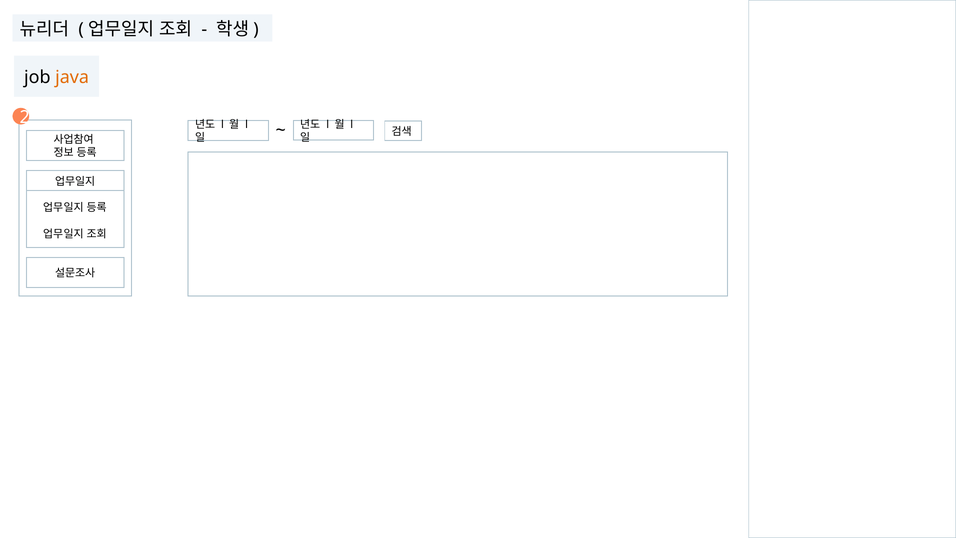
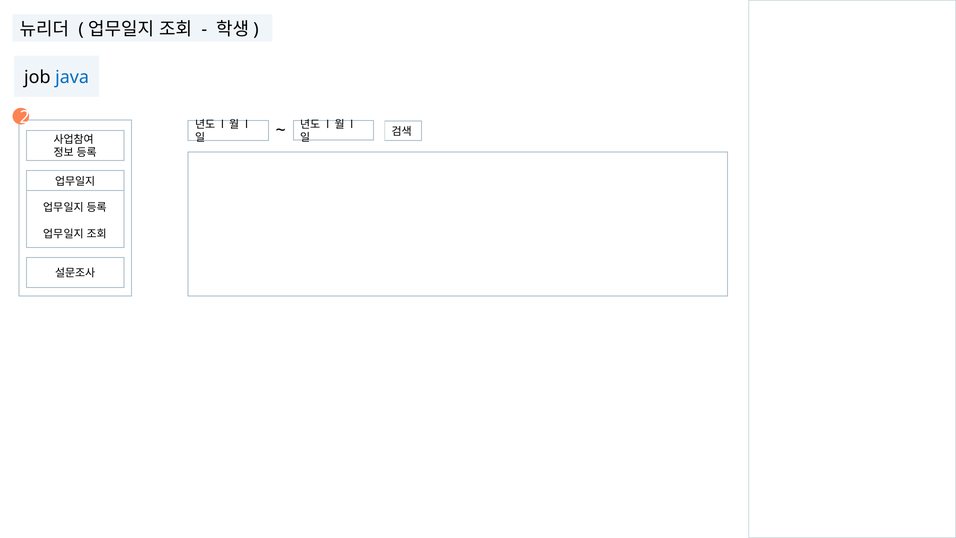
java colour: orange -> blue
